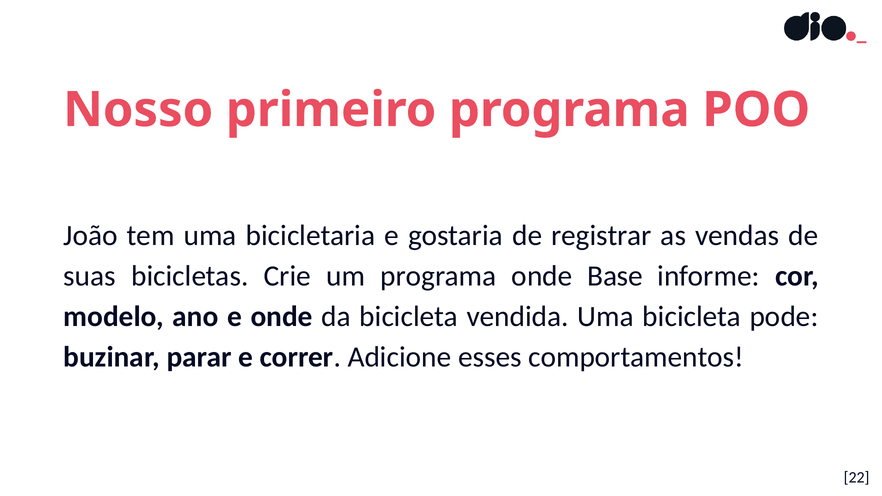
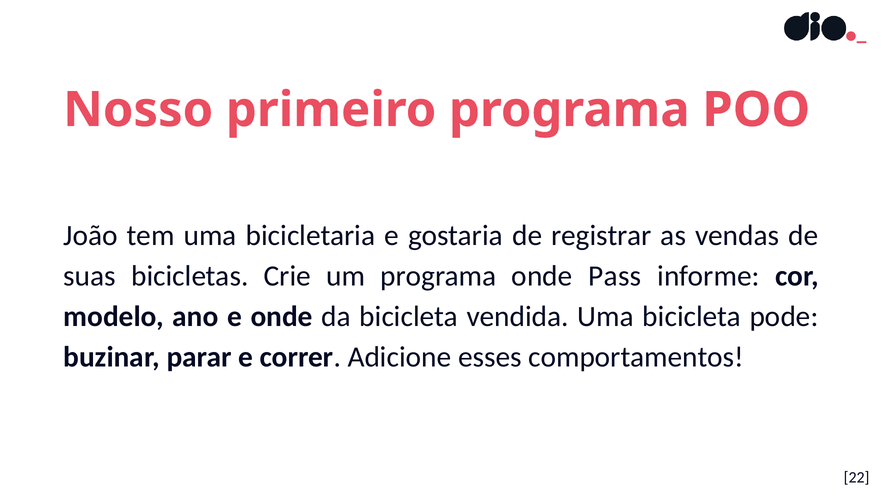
Base: Base -> Pass
